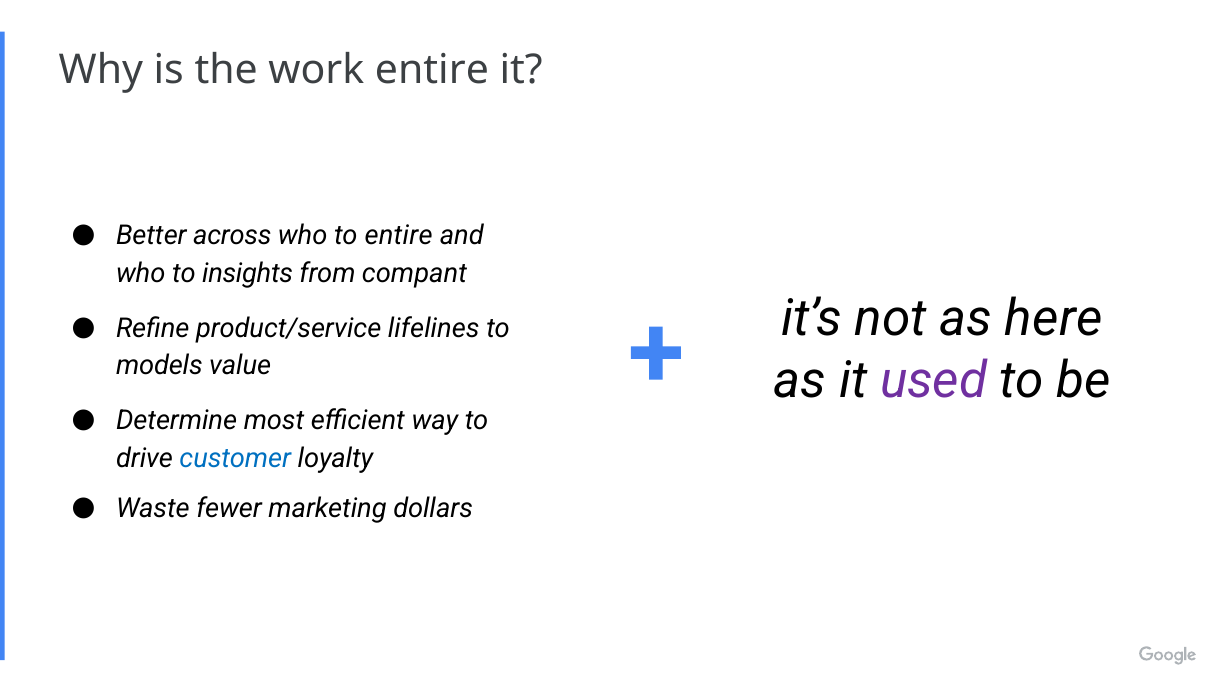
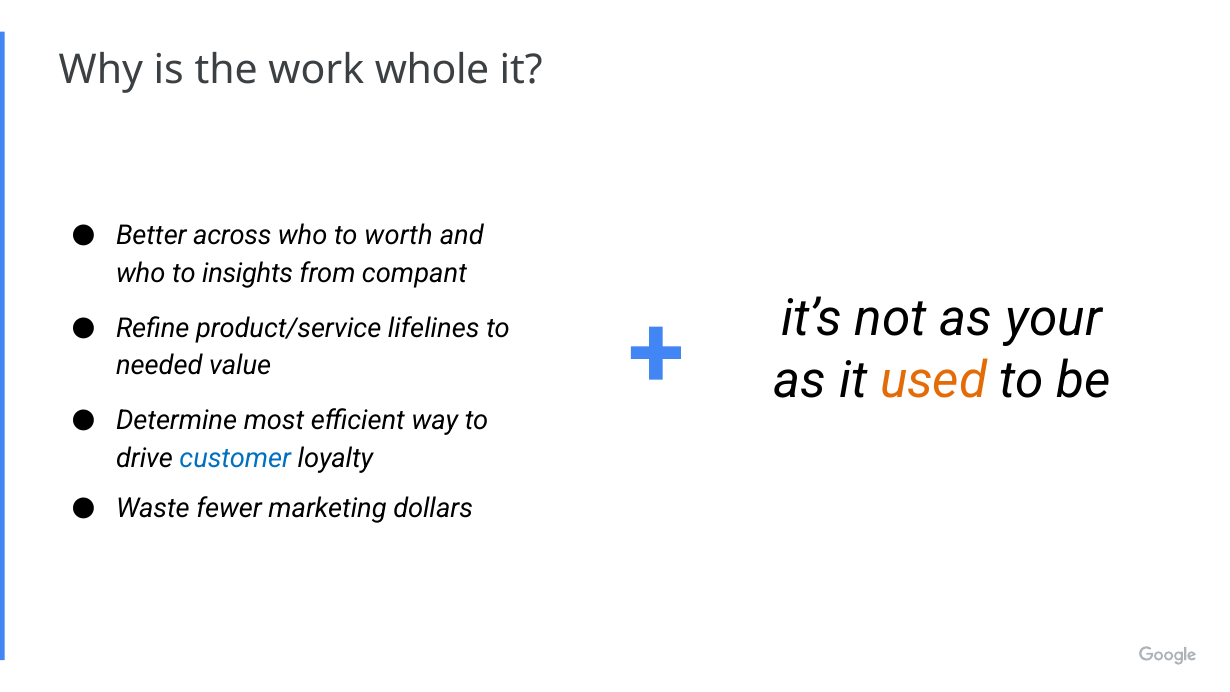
work entire: entire -> whole
to entire: entire -> worth
here: here -> your
models: models -> needed
used colour: purple -> orange
